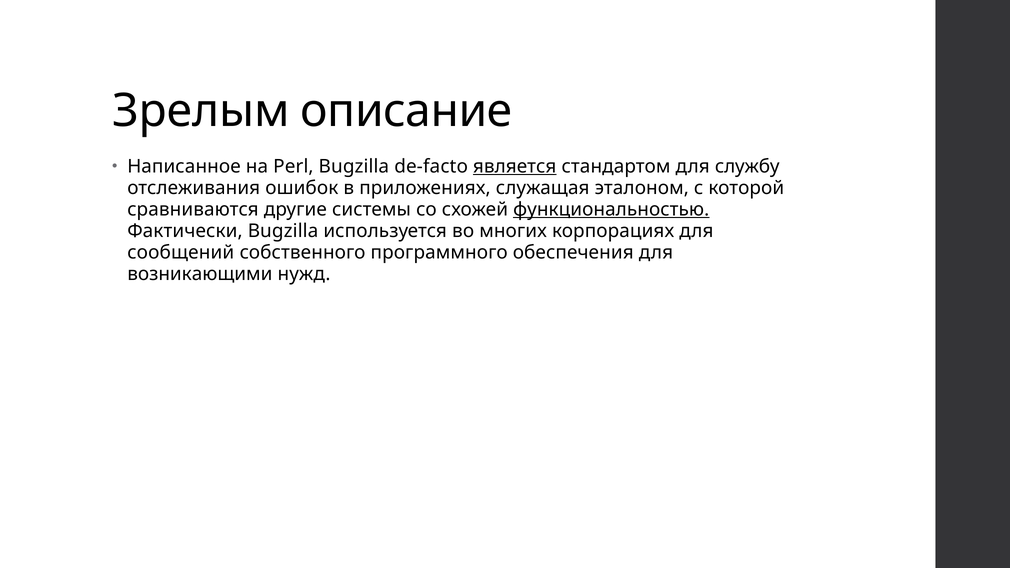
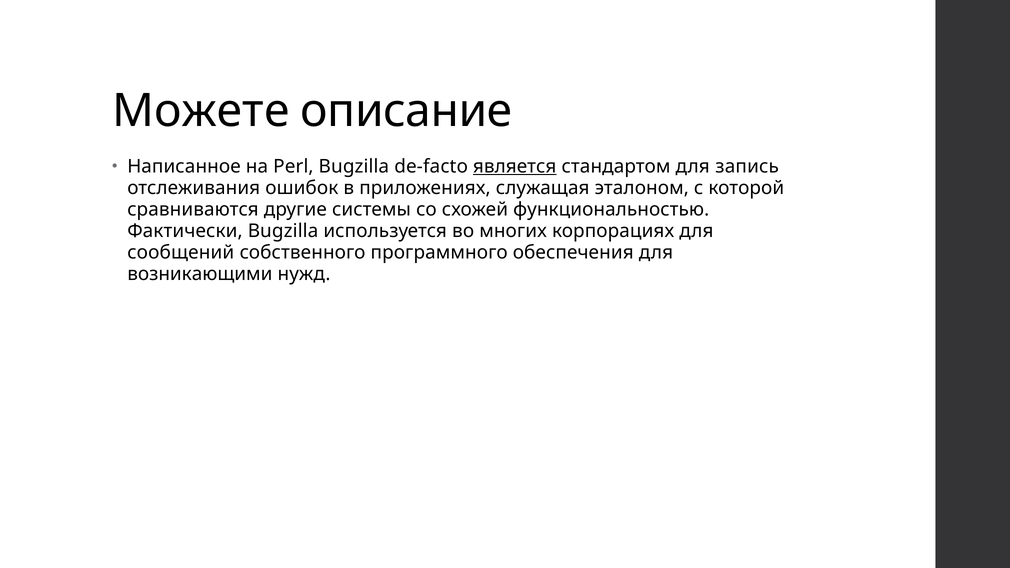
Зрелым: Зрелым -> Можете
службу: службу -> запись
функциональностью underline: present -> none
